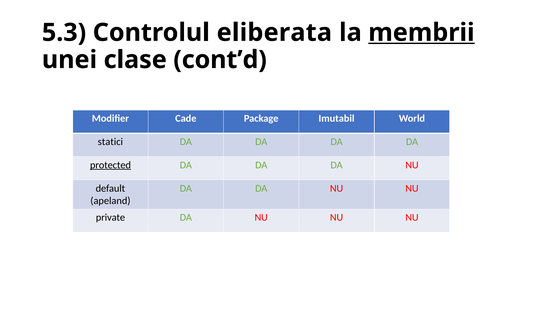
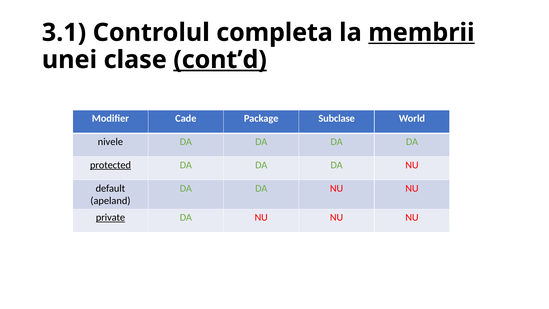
5.3: 5.3 -> 3.1
eliberata: eliberata -> completa
cont’d underline: none -> present
Imutabil: Imutabil -> Subclase
statici: statici -> nivele
private underline: none -> present
